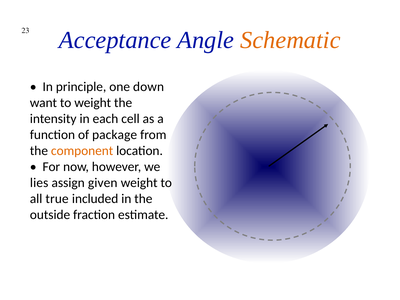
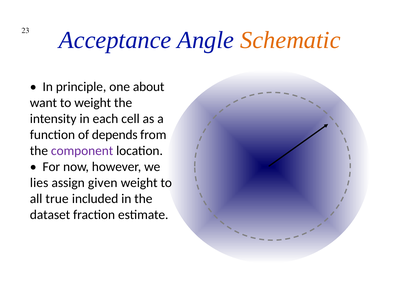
down: down -> about
package: package -> depends
component colour: orange -> purple
outside: outside -> dataset
